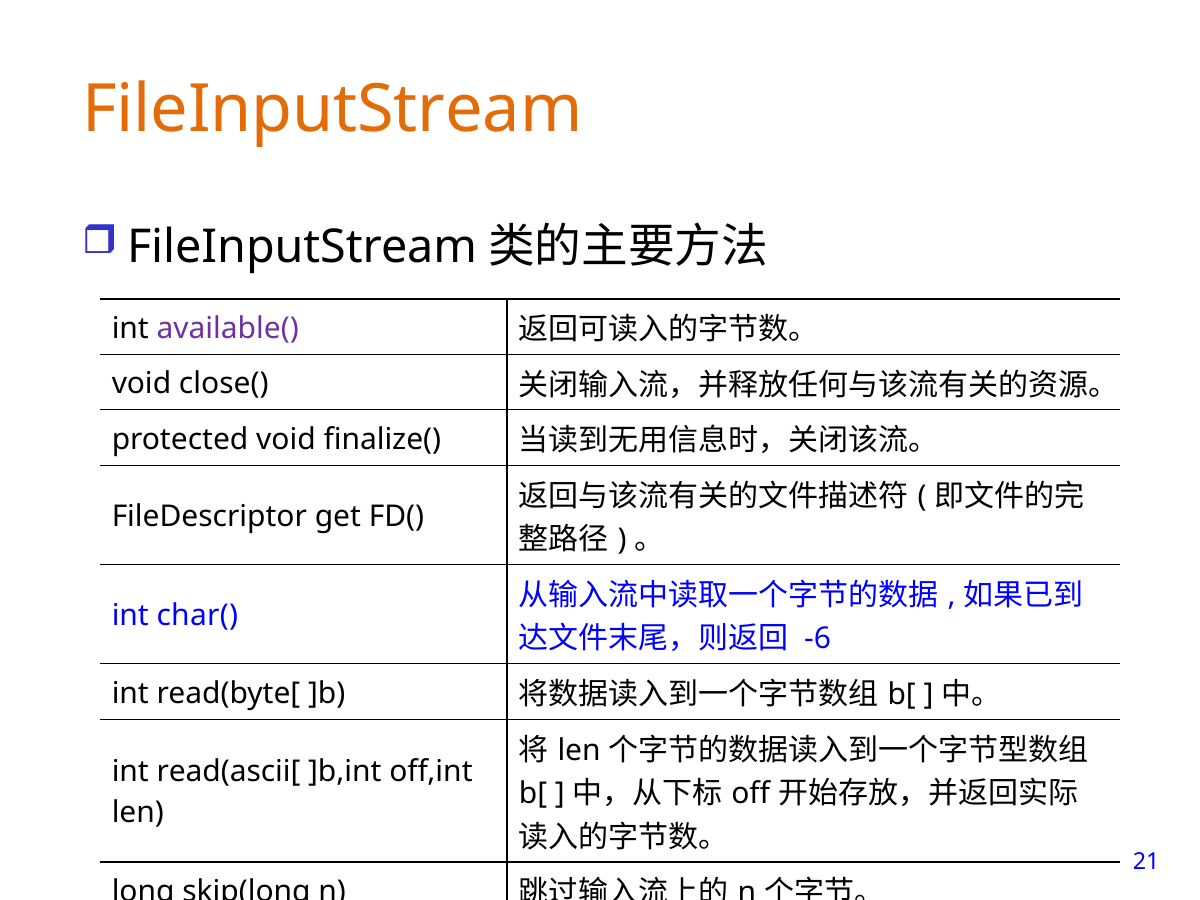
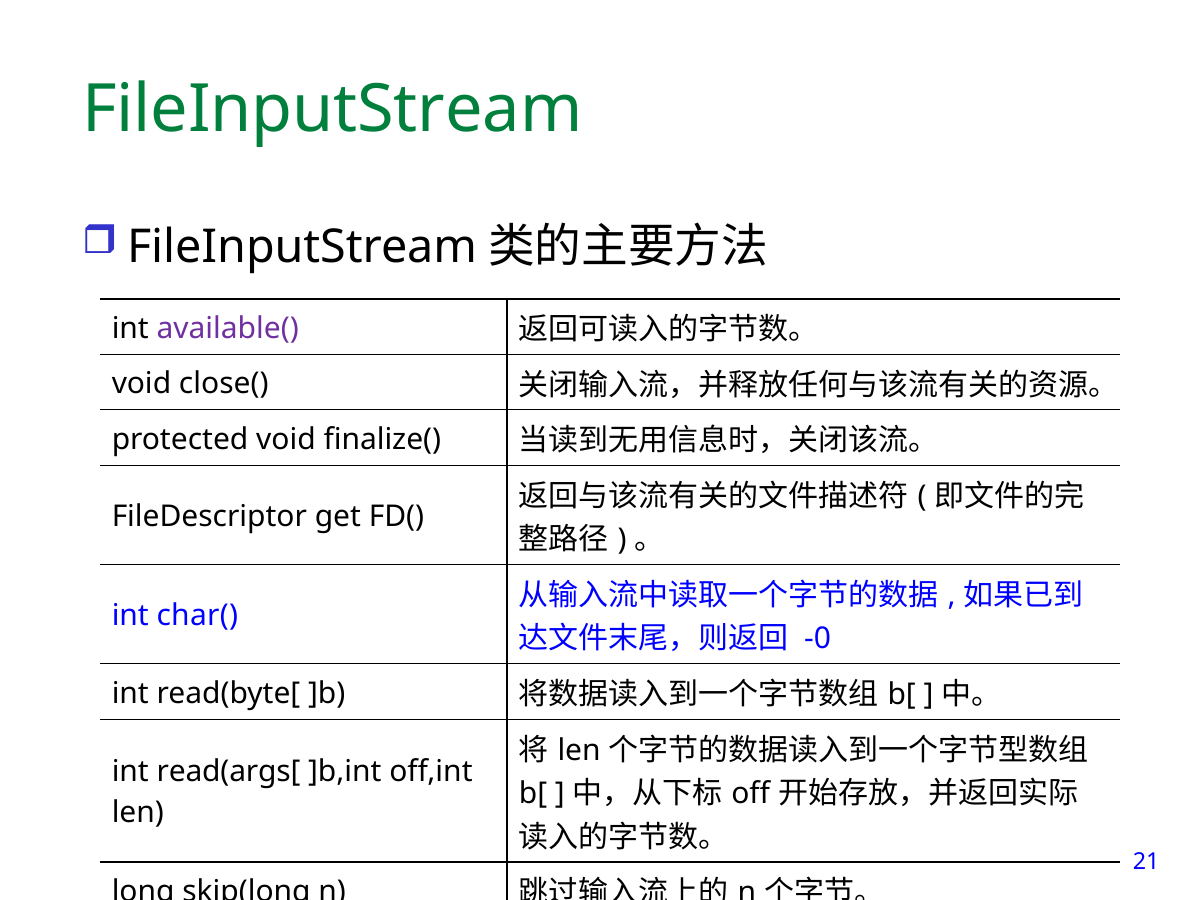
FileInputStream at (332, 110) colour: orange -> green
-6: -6 -> -0
read(ascii[: read(ascii[ -> read(args[
